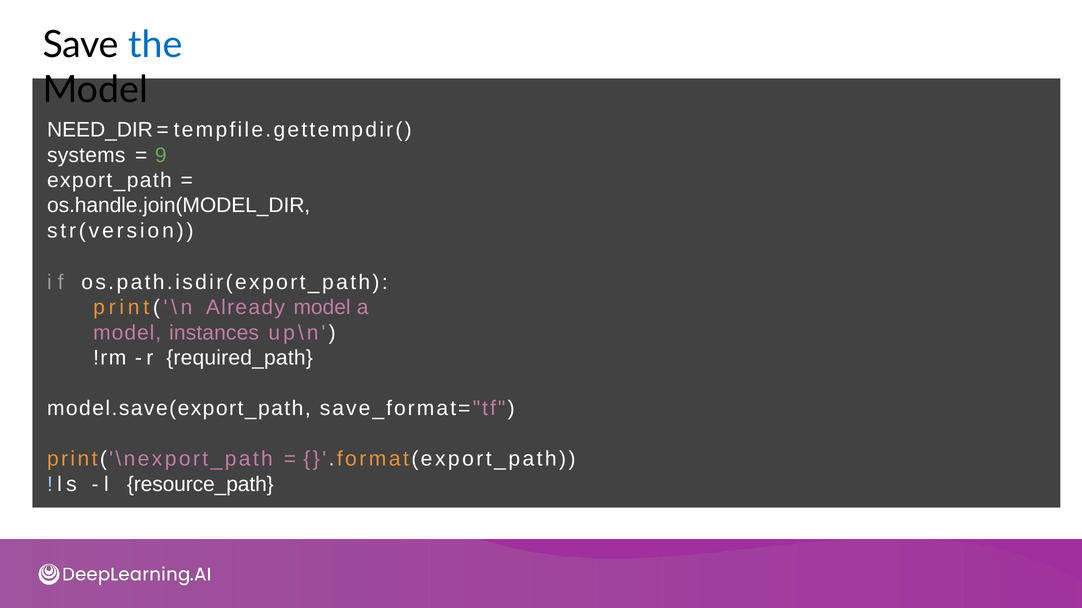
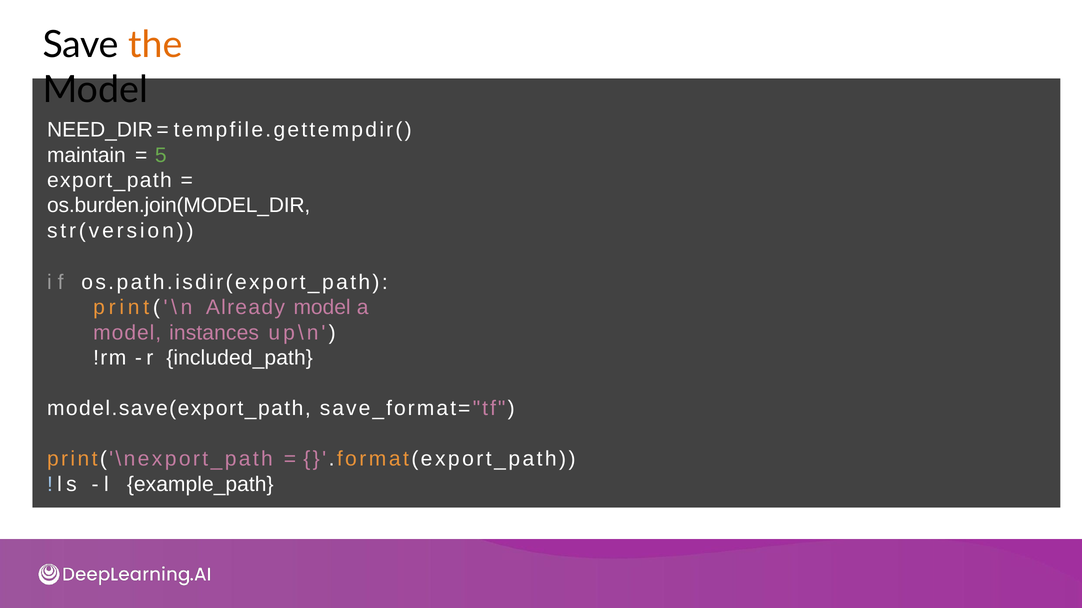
the colour: blue -> orange
systems: systems -> maintain
9: 9 -> 5
os.handle.join(MODEL_DIR: os.handle.join(MODEL_DIR -> os.burden.join(MODEL_DIR
required_path: required_path -> included_path
resource_path: resource_path -> example_path
